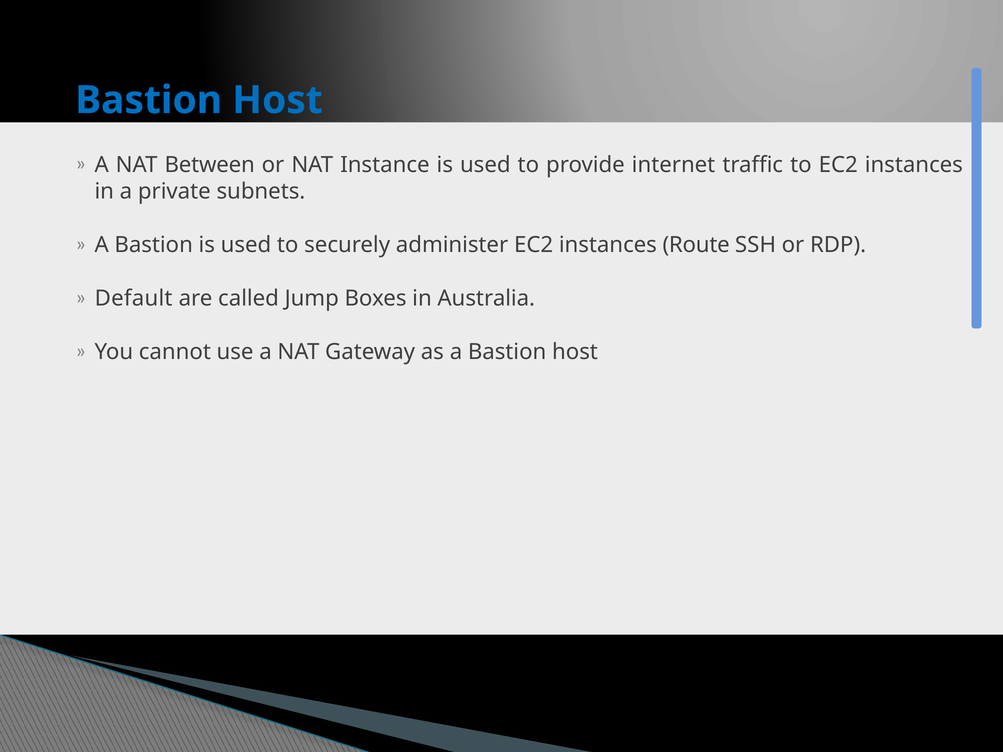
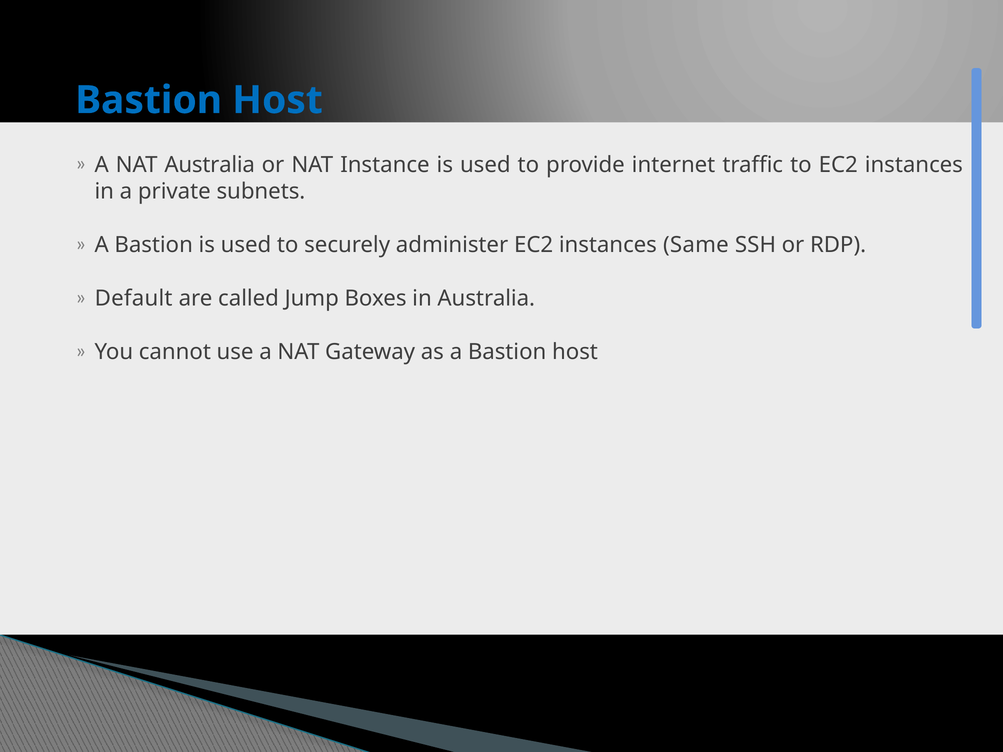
NAT Between: Between -> Australia
Route: Route -> Same
